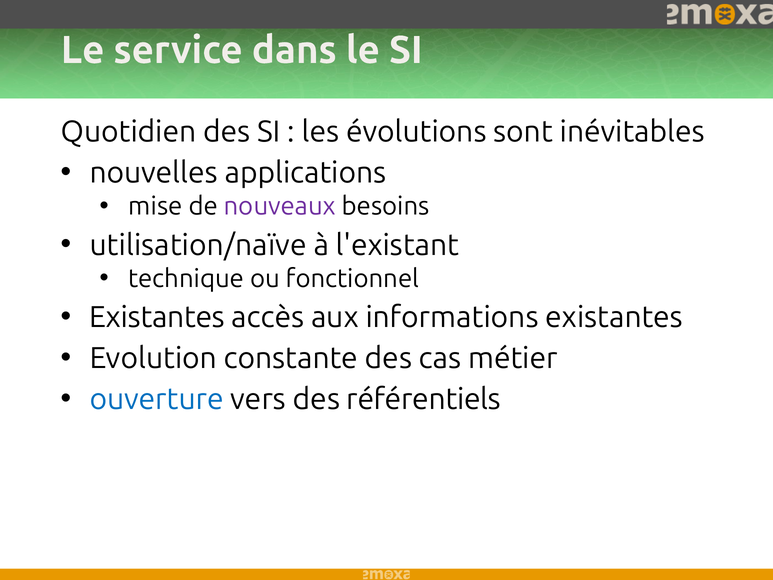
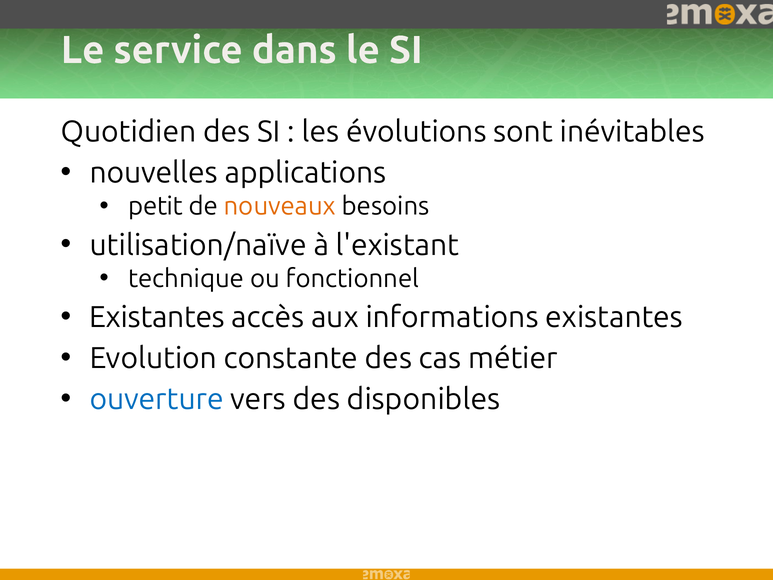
mise: mise -> petit
nouveaux colour: purple -> orange
référentiels: référentiels -> disponibles
